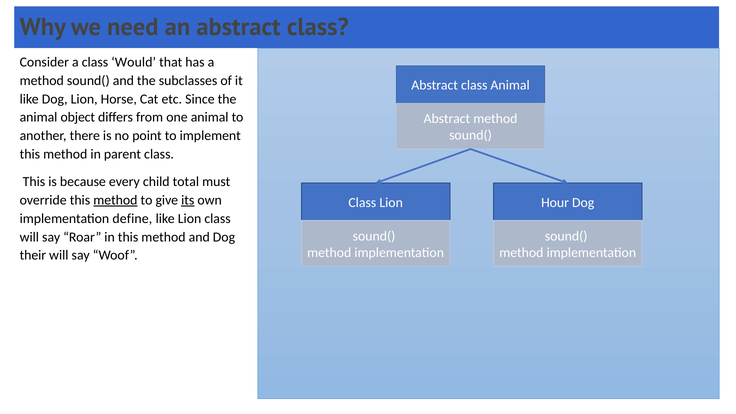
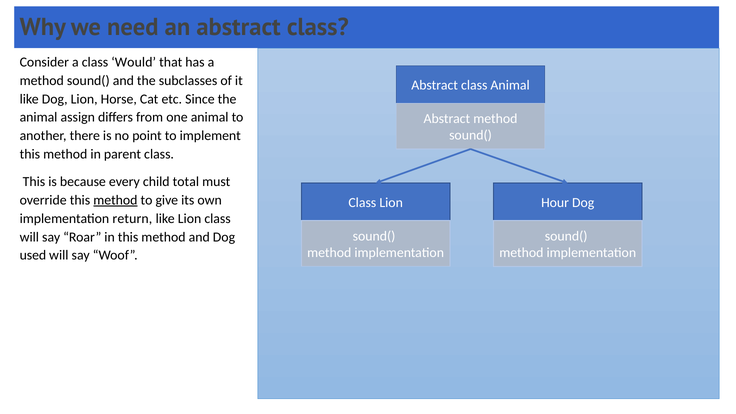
object: object -> assign
its underline: present -> none
define: define -> return
their: their -> used
